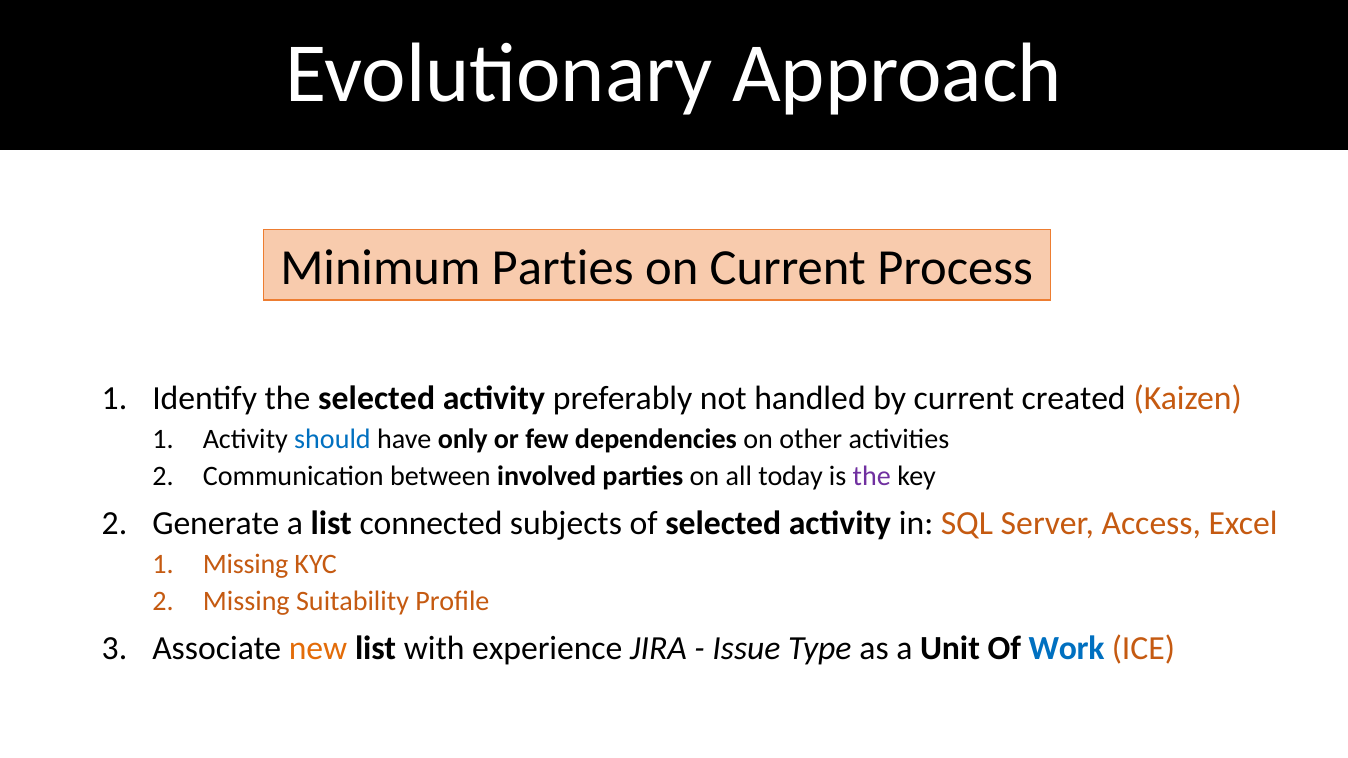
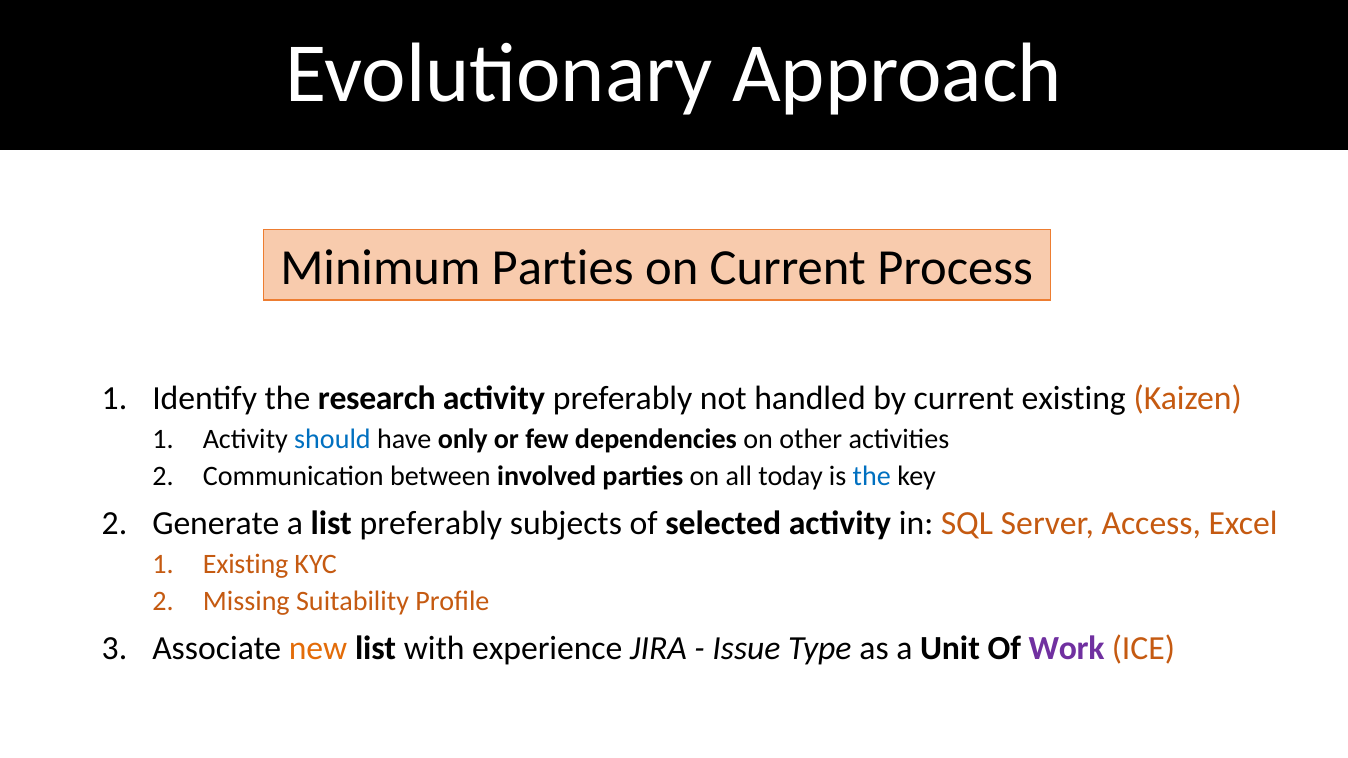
the selected: selected -> research
current created: created -> existing
the at (872, 476) colour: purple -> blue
list connected: connected -> preferably
Missing at (246, 564): Missing -> Existing
Work colour: blue -> purple
